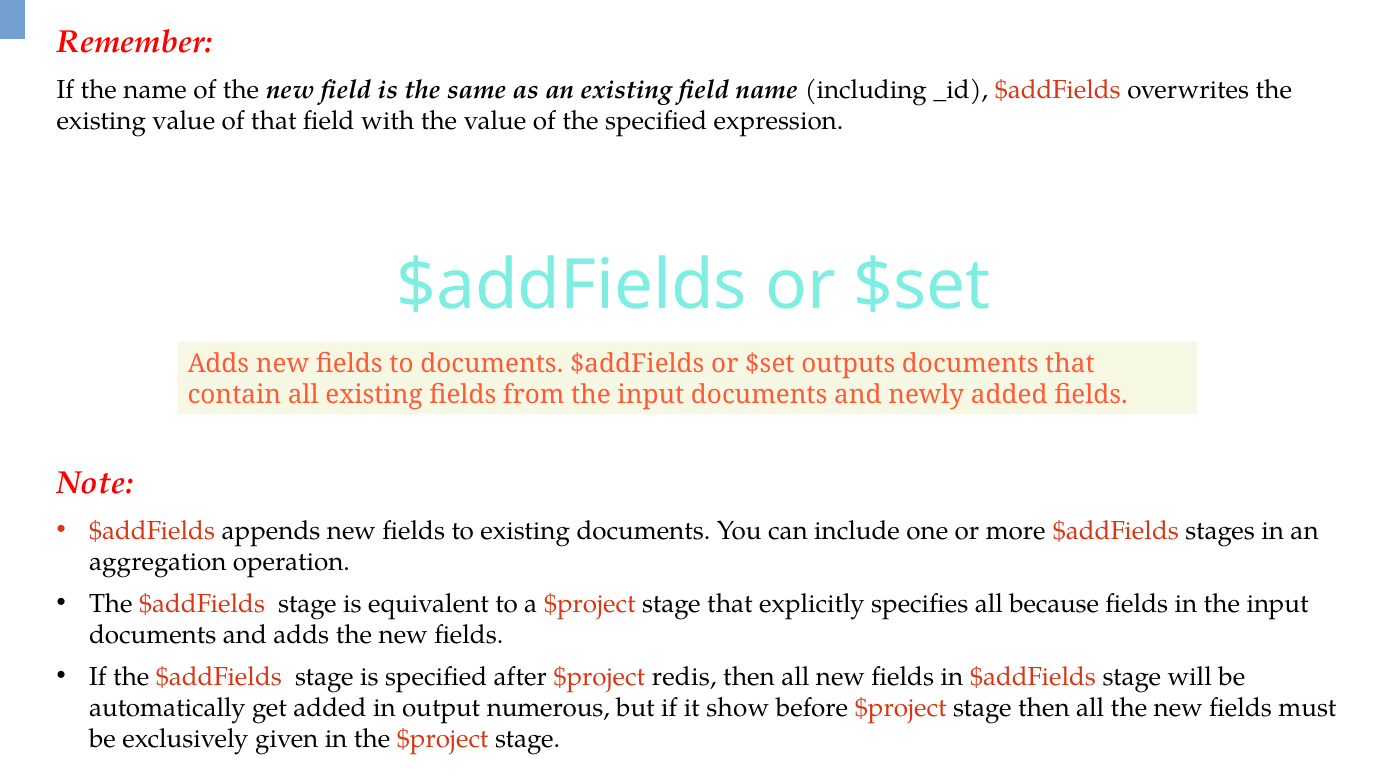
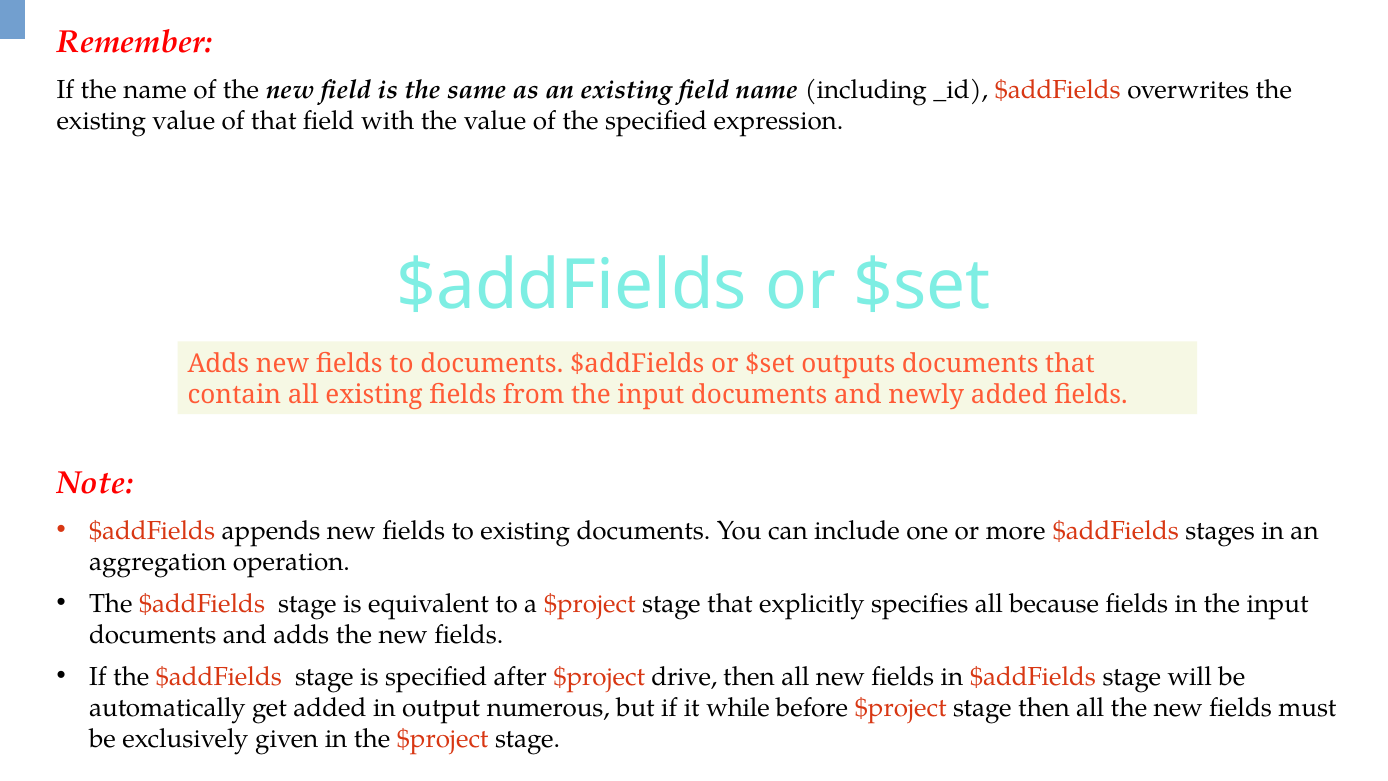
redis: redis -> drive
show: show -> while
